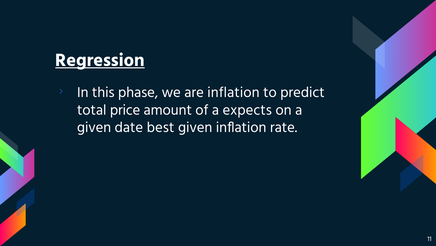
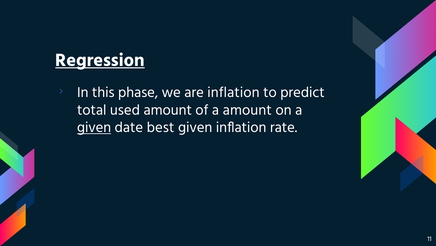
price: price -> used
a expects: expects -> amount
given at (94, 127) underline: none -> present
